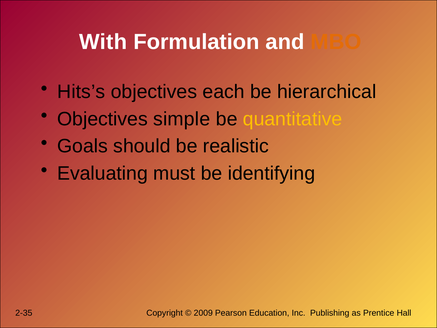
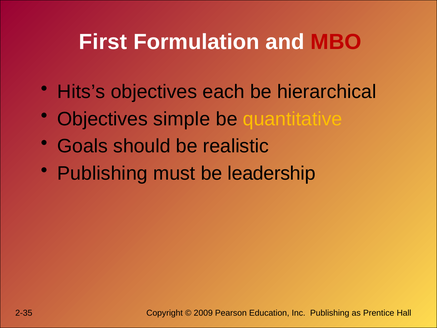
With: With -> First
MBO colour: orange -> red
Evaluating at (103, 173): Evaluating -> Publishing
identifying: identifying -> leadership
